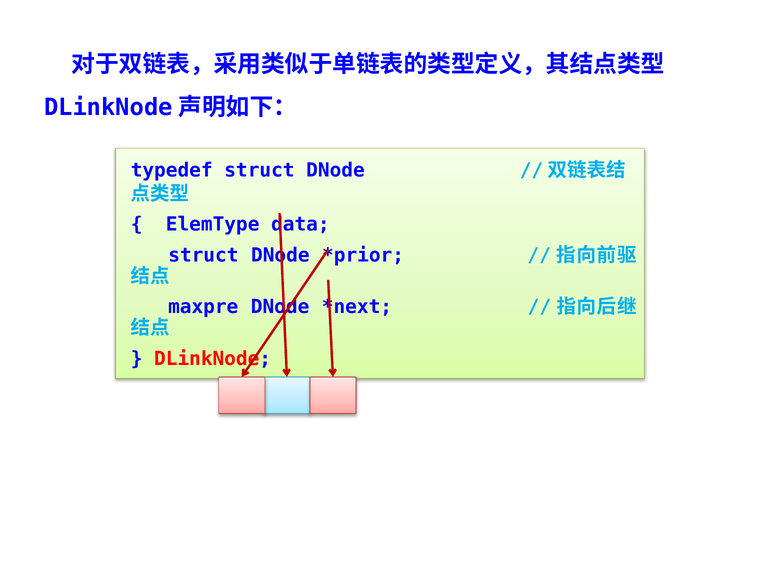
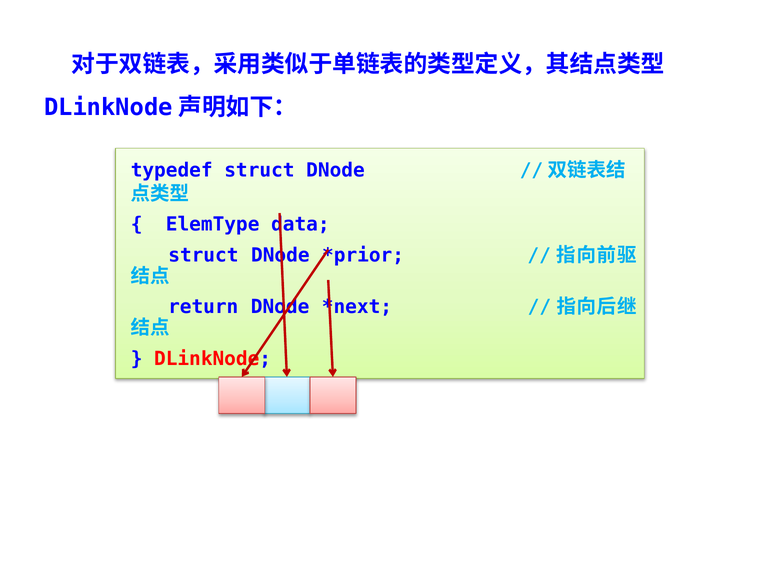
maxpre: maxpre -> return
